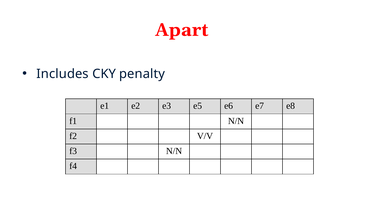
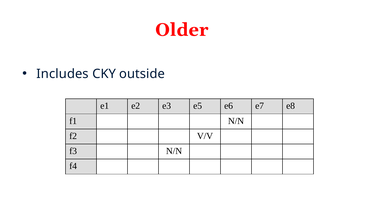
Apart: Apart -> Older
penalty: penalty -> outside
